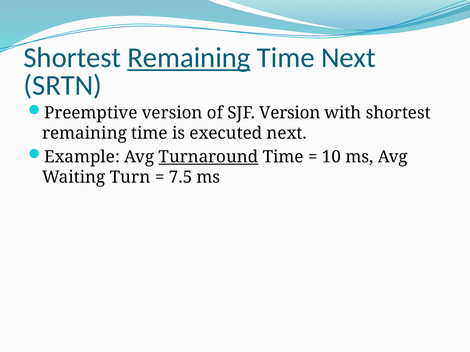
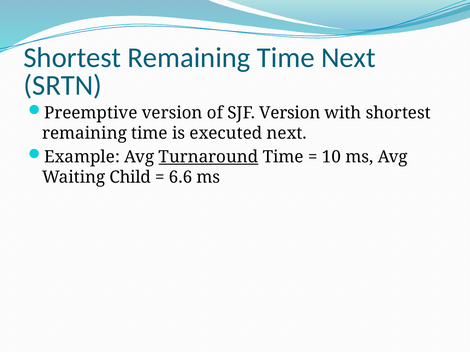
Remaining at (189, 58) underline: present -> none
Turn: Turn -> Child
7.5: 7.5 -> 6.6
